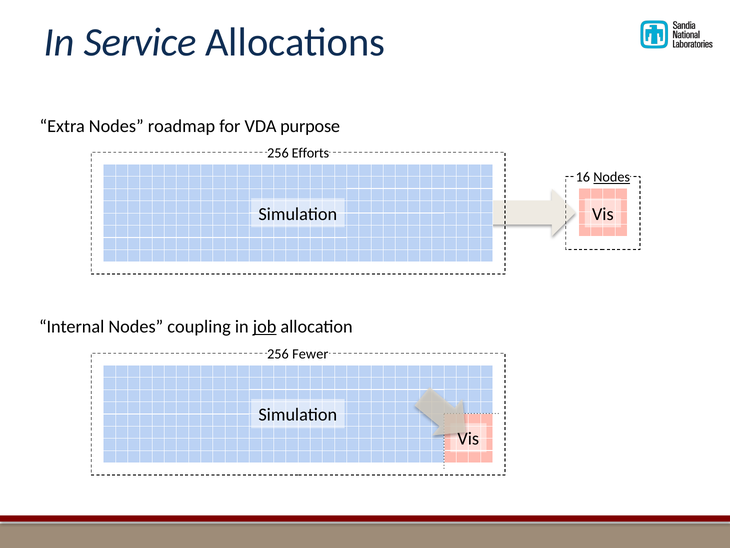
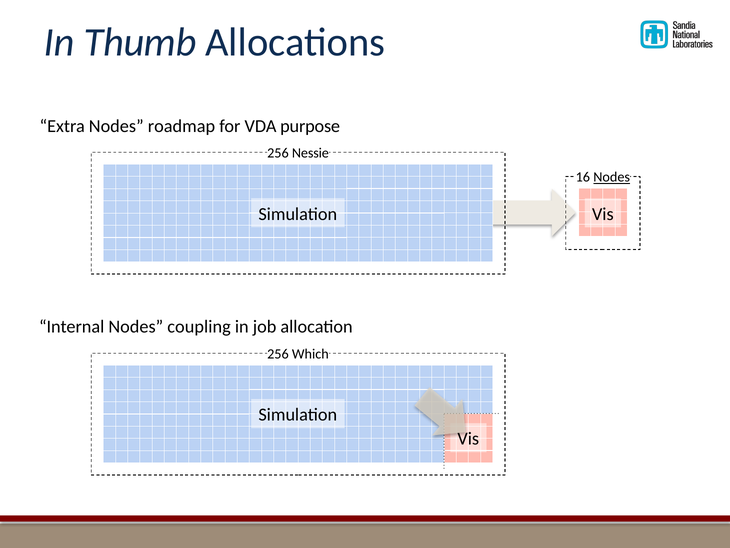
Service: Service -> Thumb
Efforts: Efforts -> Nessie
job underline: present -> none
Fewer: Fewer -> Which
